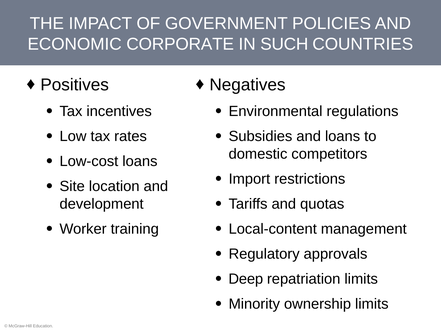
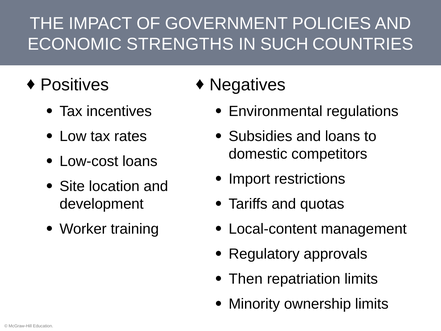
CORPORATE: CORPORATE -> STRENGTHS
Deep: Deep -> Then
